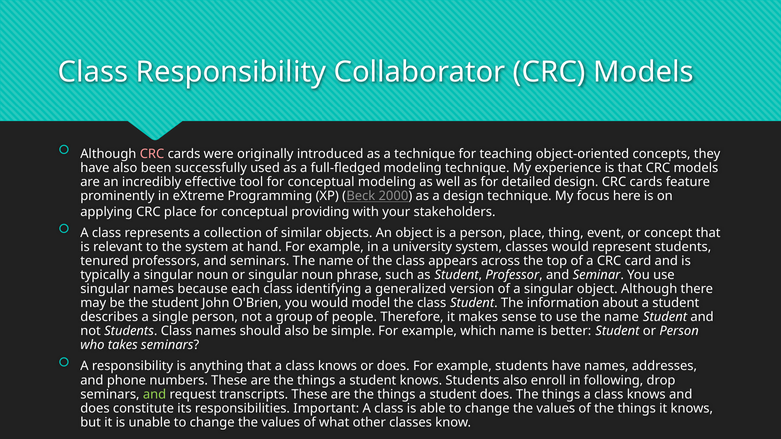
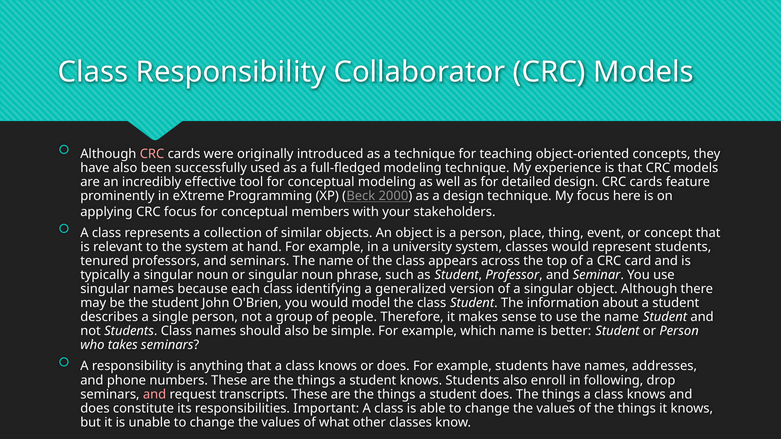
CRC place: place -> focus
providing: providing -> members
and at (155, 395) colour: light green -> pink
